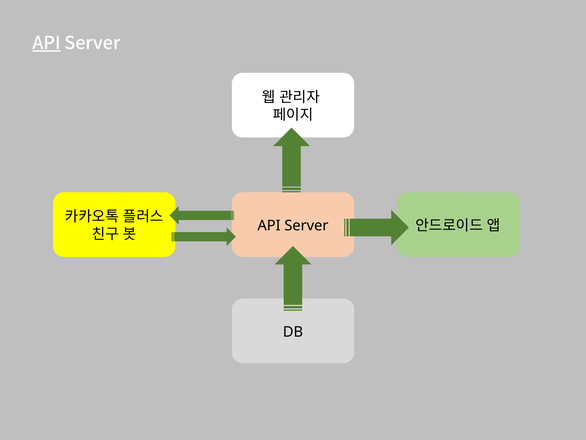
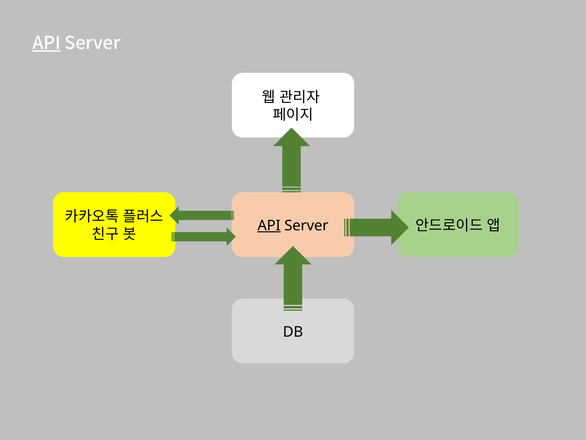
API at (269, 225) underline: none -> present
